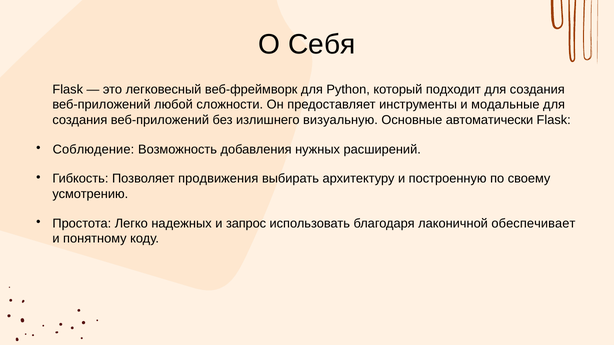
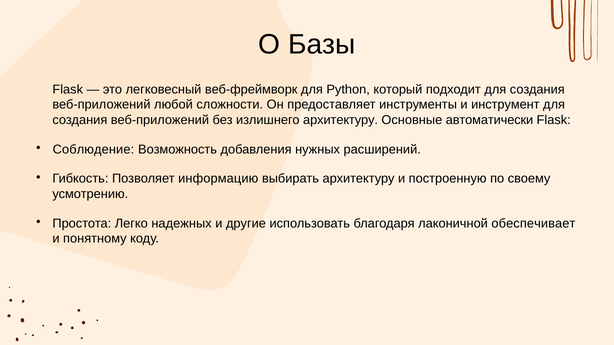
Себя: Себя -> Базы
модальные: модальные -> инструмент
излишнего визуальную: визуальную -> архитектуру
продвижения: продвижения -> информацию
запрос: запрос -> другие
